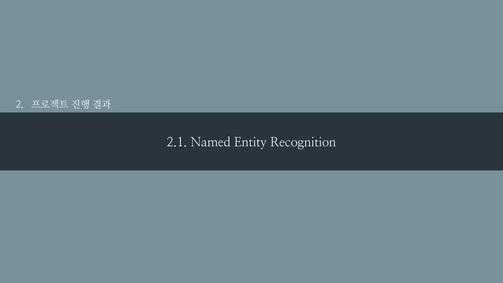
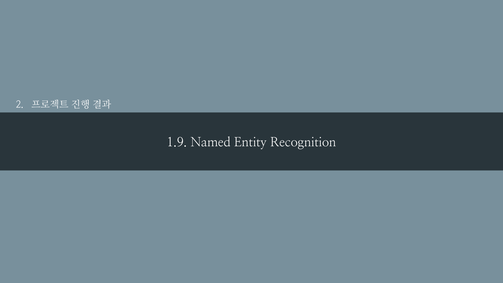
2.1: 2.1 -> 1.9
